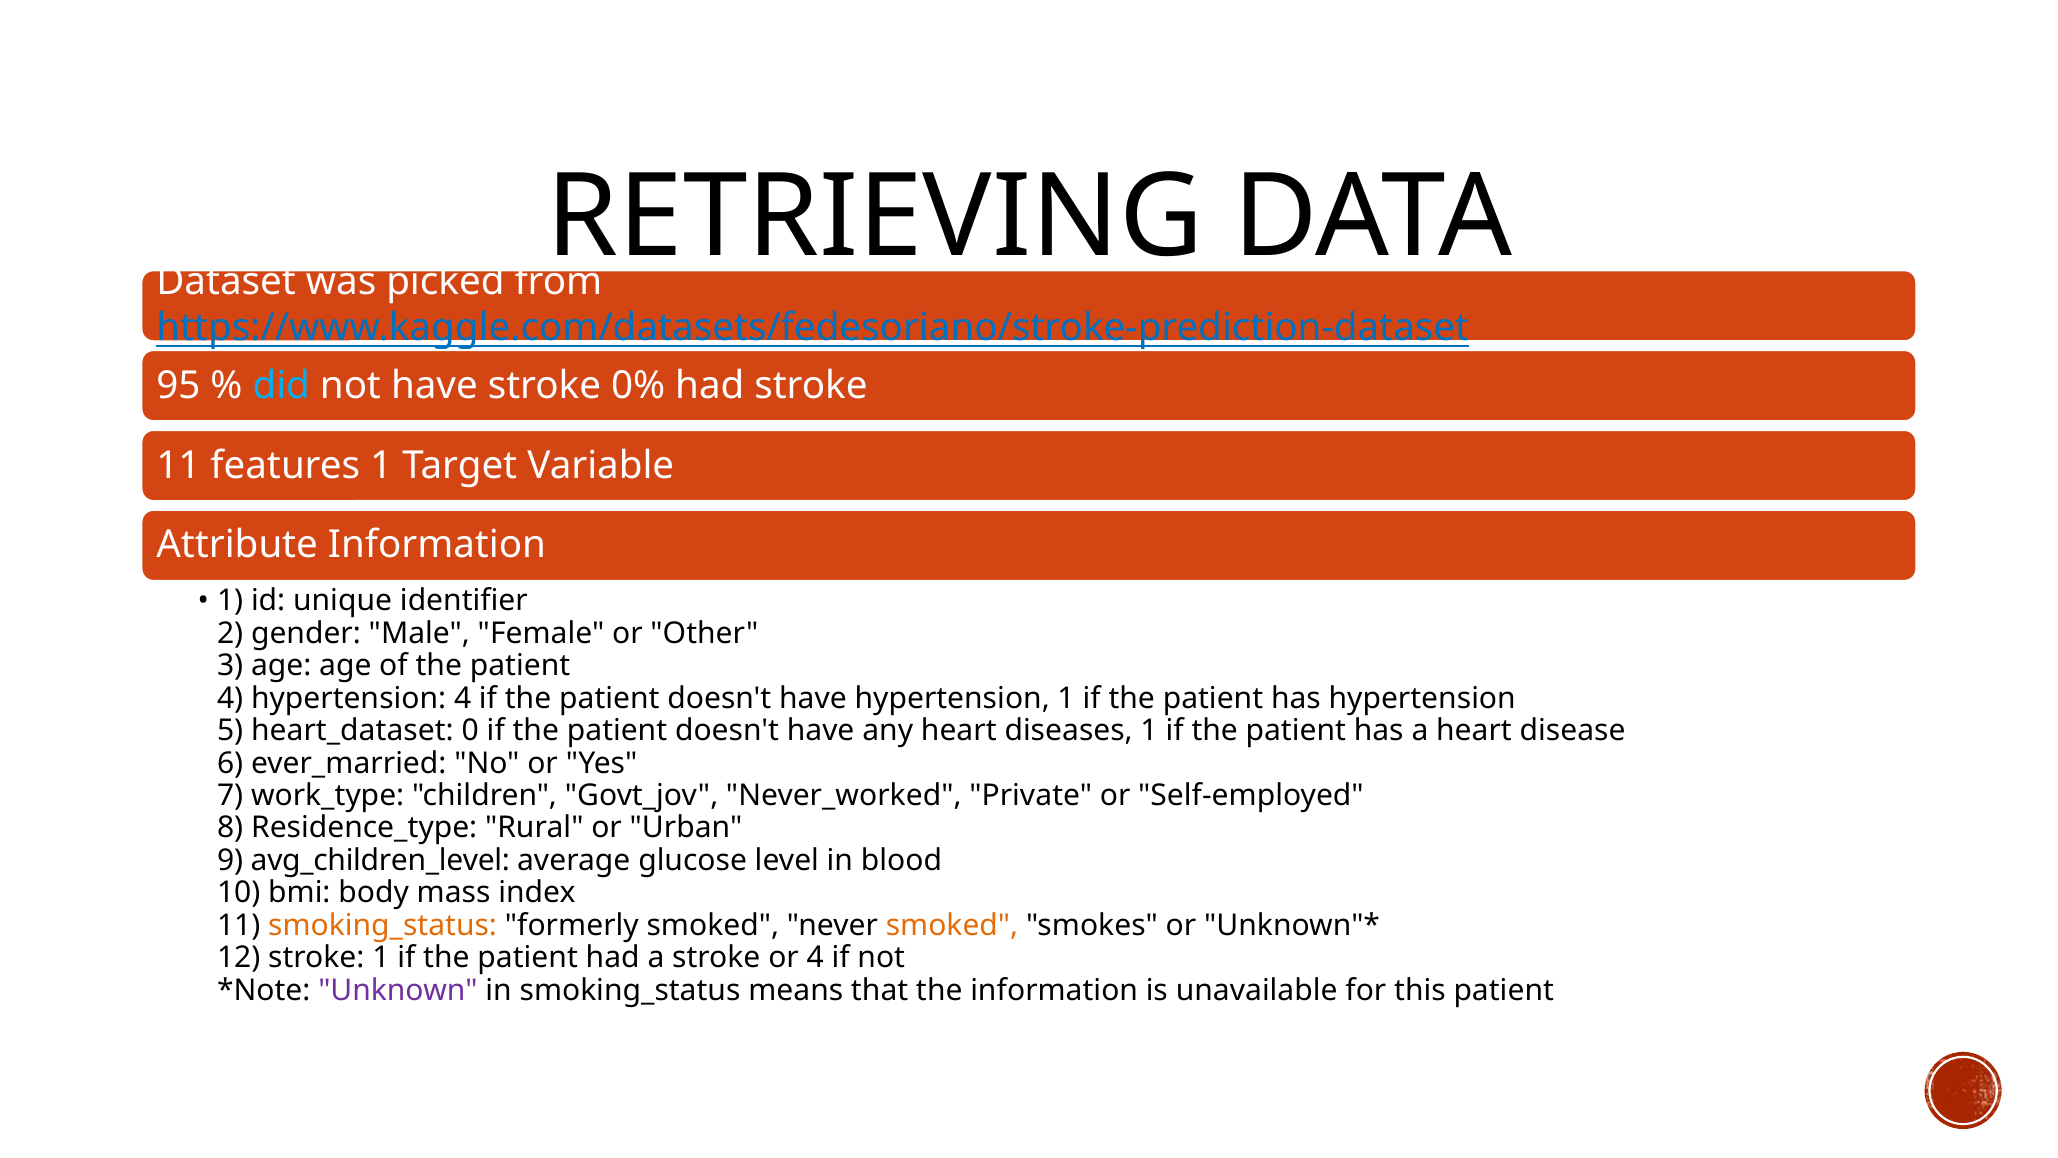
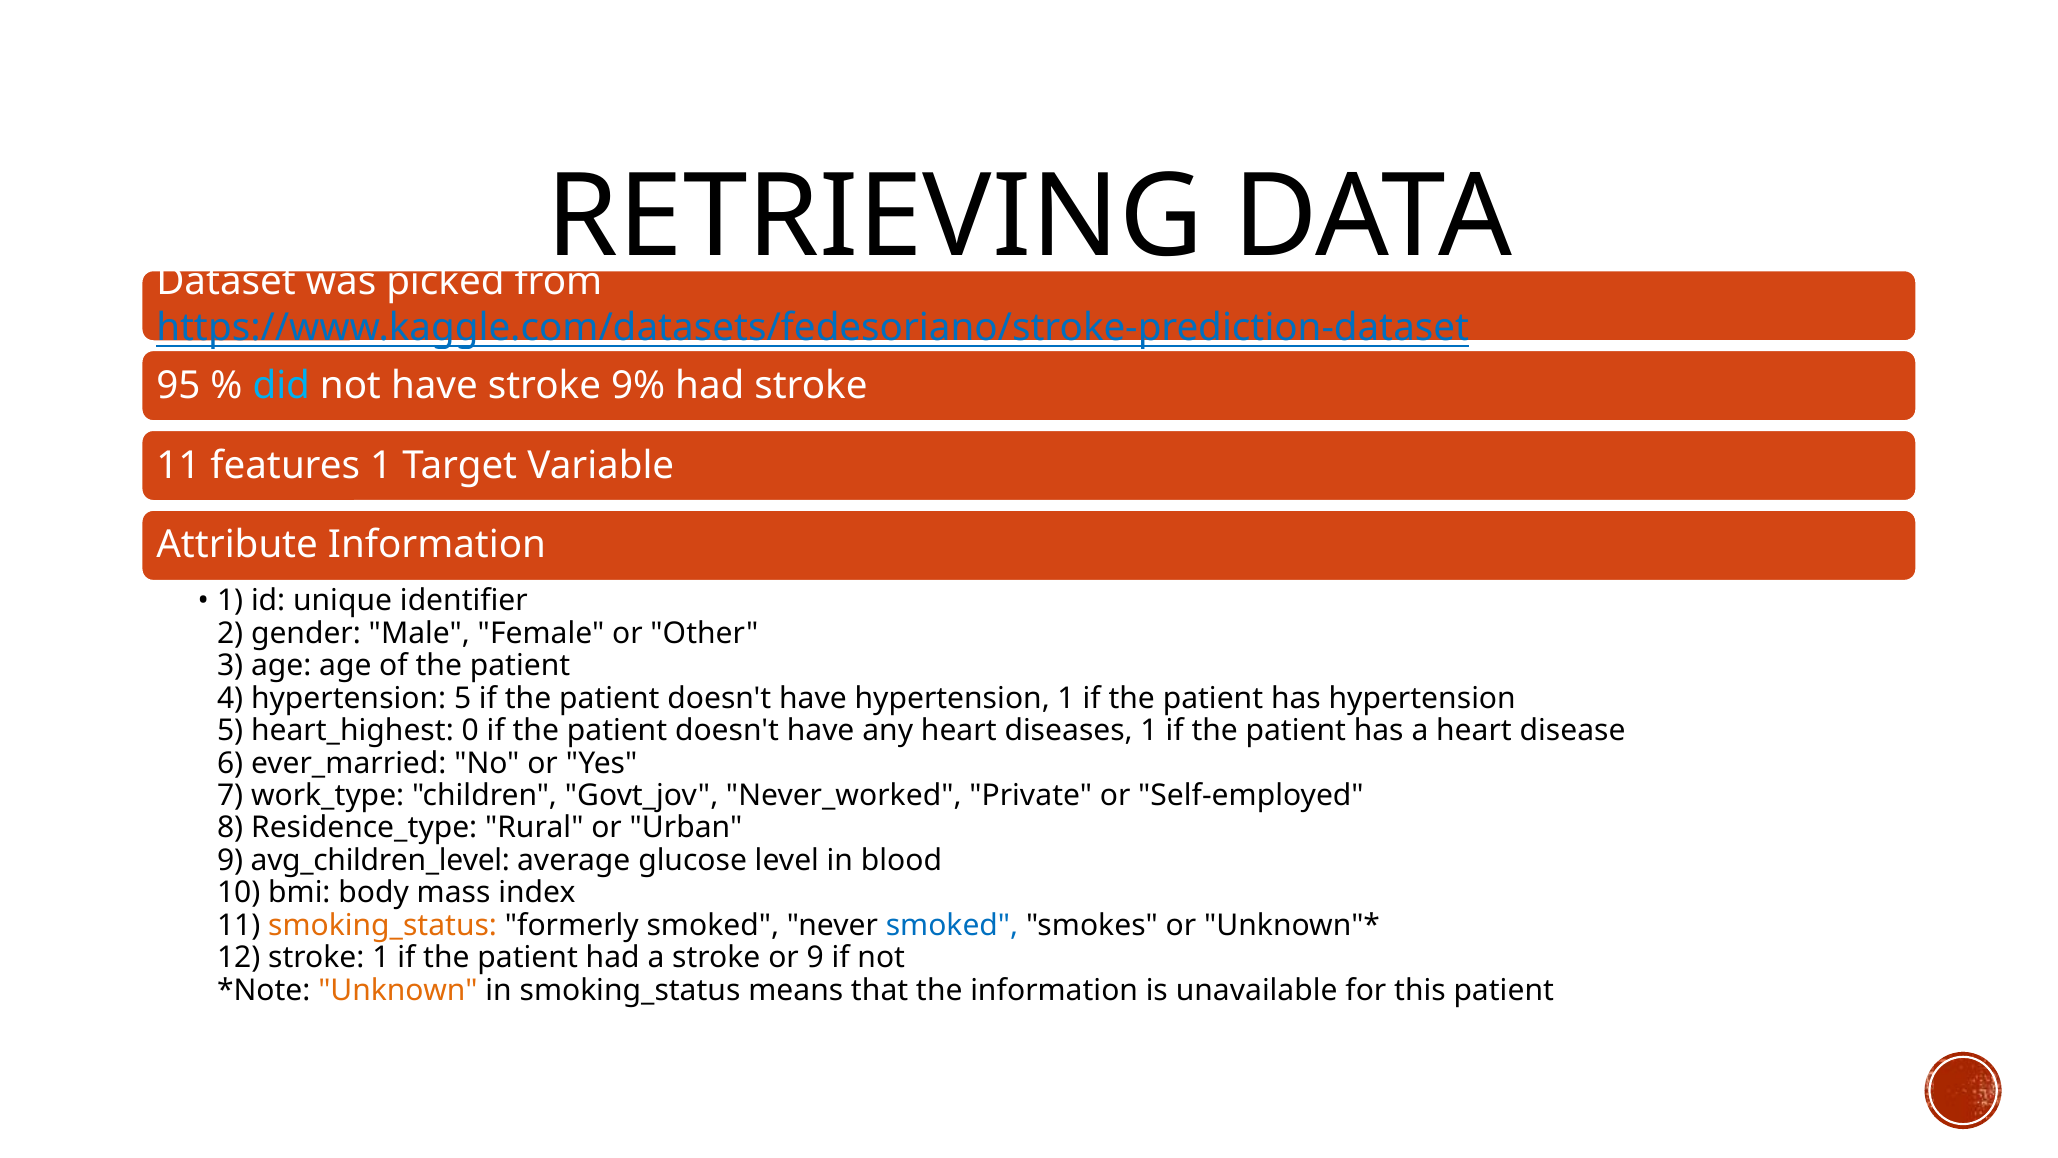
0%: 0% -> 9%
4 hypertension 4: 4 -> 5
heart_dataset: heart_dataset -> heart_highest
smoked at (952, 925) colour: orange -> blue
or 4: 4 -> 9
Unknown colour: purple -> orange
